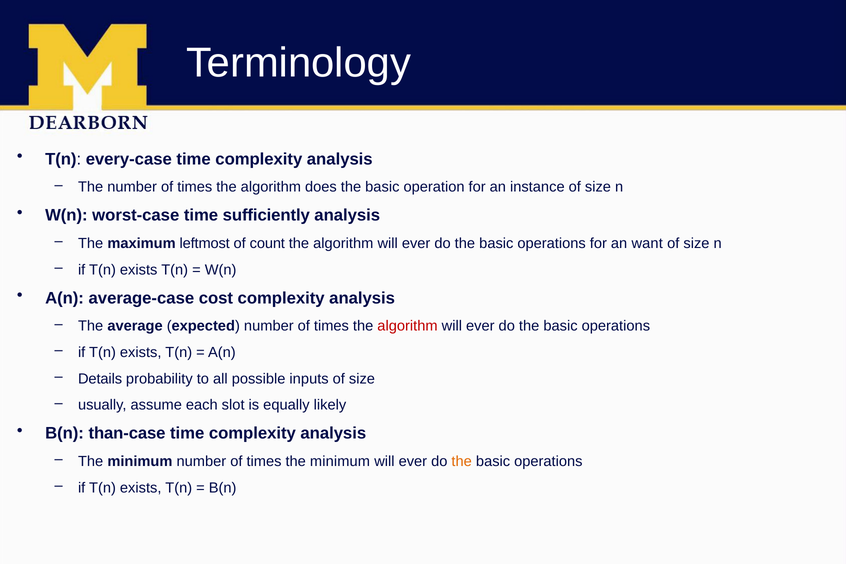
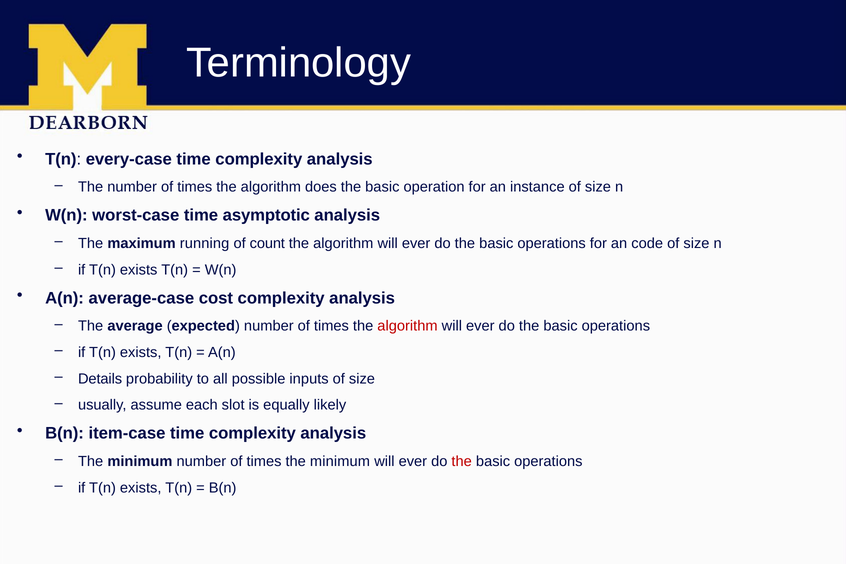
sufficiently: sufficiently -> asymptotic
leftmost: leftmost -> running
want: want -> code
than-case: than-case -> item-case
the at (462, 462) colour: orange -> red
